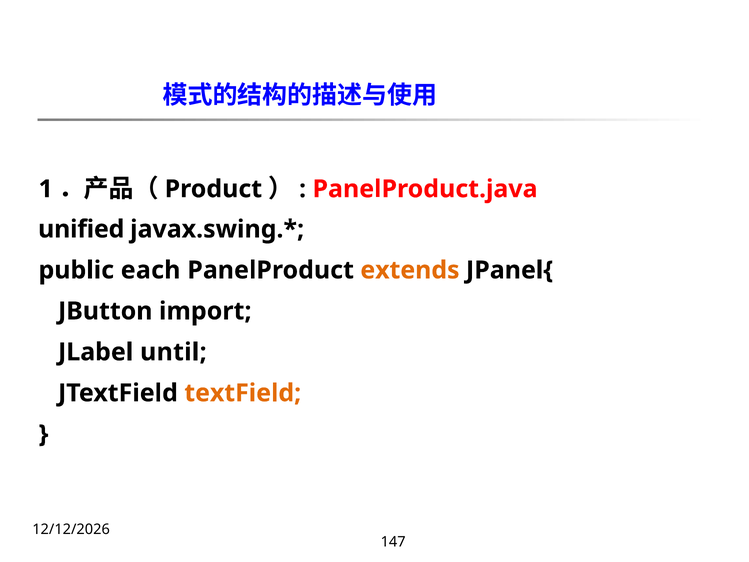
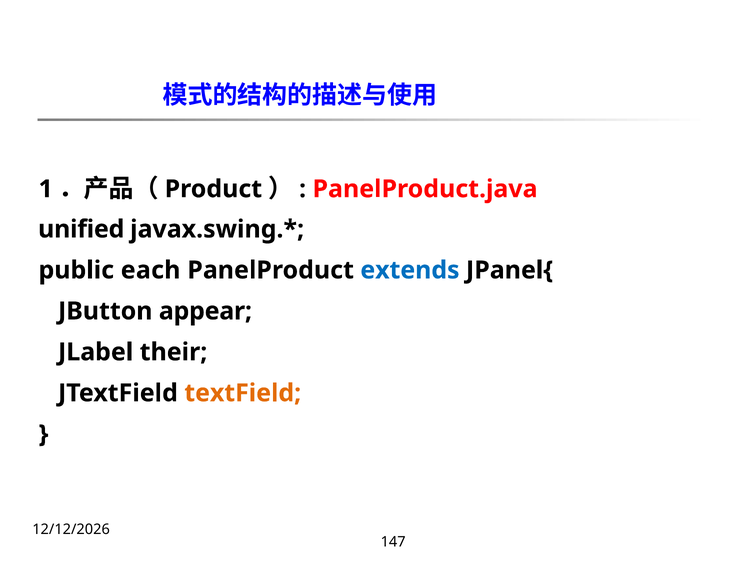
extends colour: orange -> blue
import: import -> appear
until: until -> their
